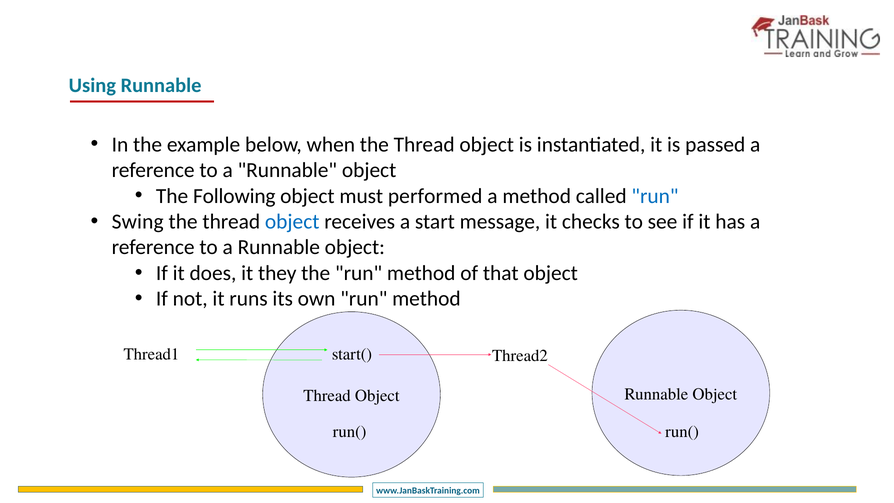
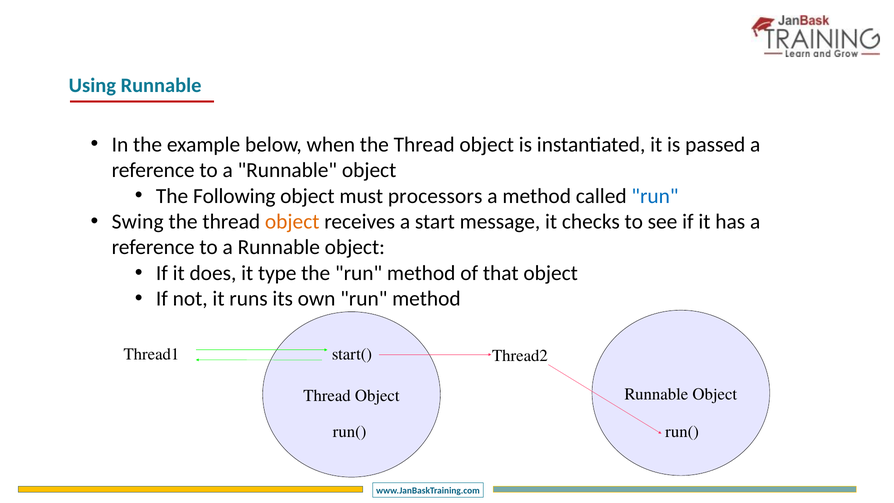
performed: performed -> processors
object at (292, 222) colour: blue -> orange
they: they -> type
